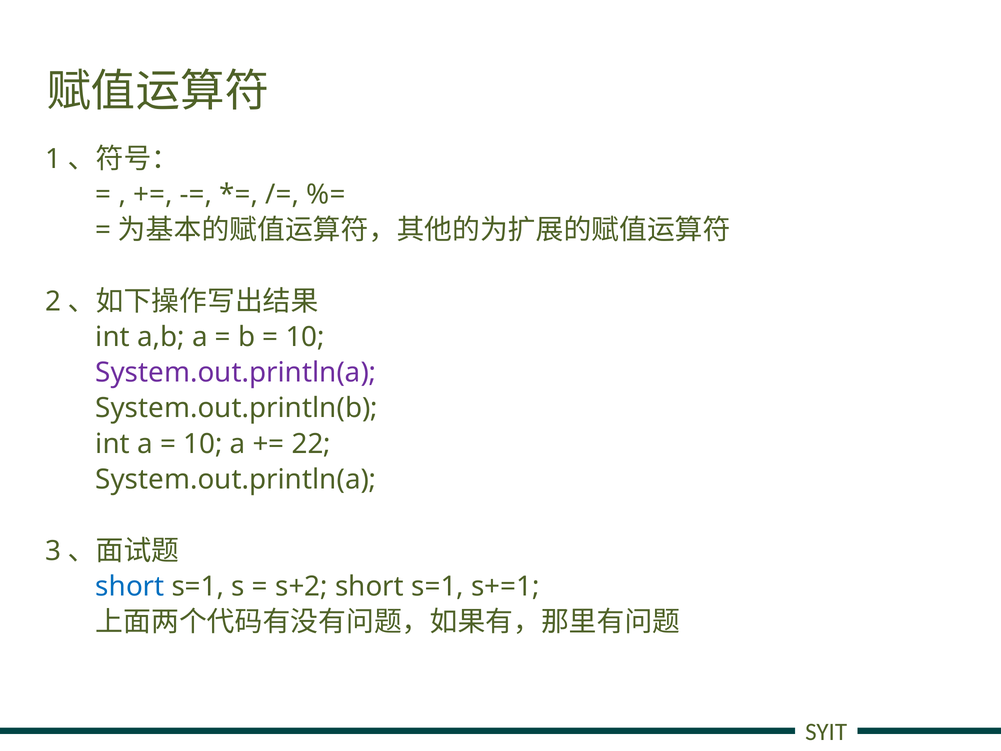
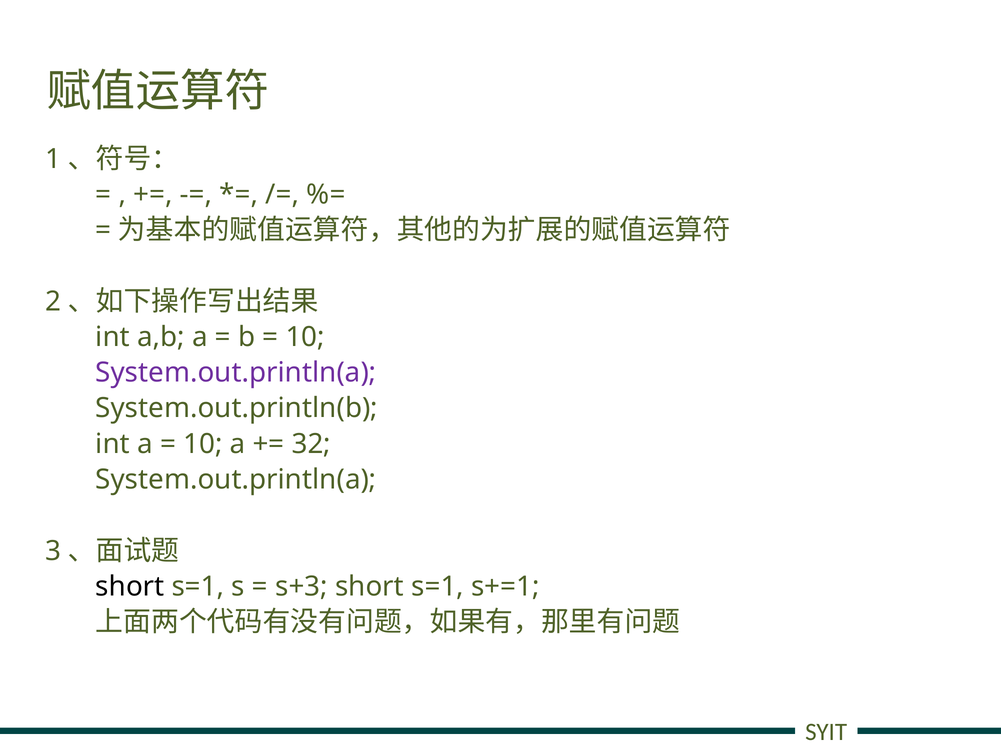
22: 22 -> 32
short at (130, 586) colour: blue -> black
s+2: s+2 -> s+3
